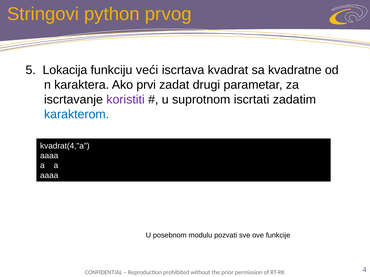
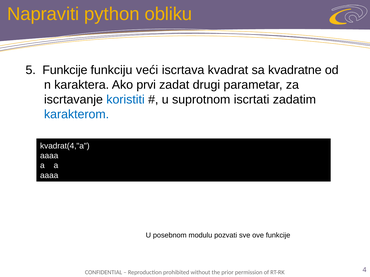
Stringovi: Stringovi -> Napraviti
prvog: prvog -> obliku
5 Lokacija: Lokacija -> Funkcije
koristiti colour: purple -> blue
